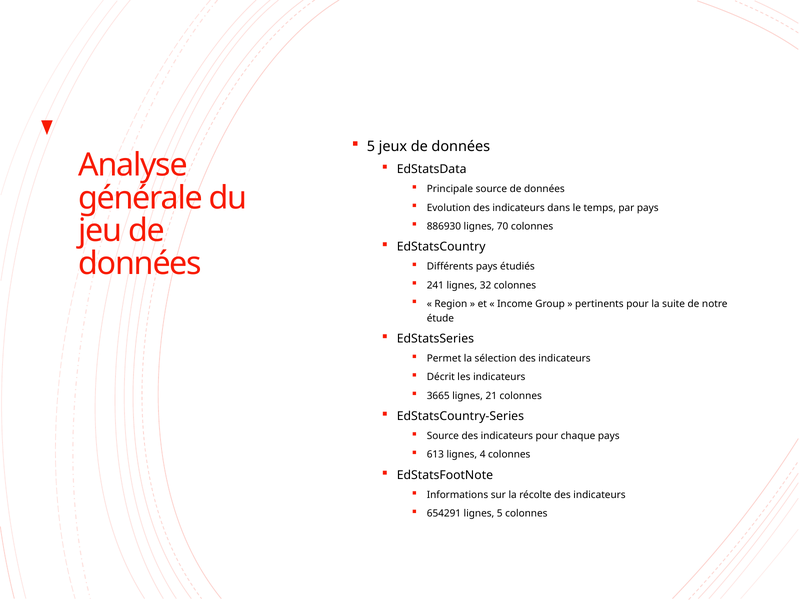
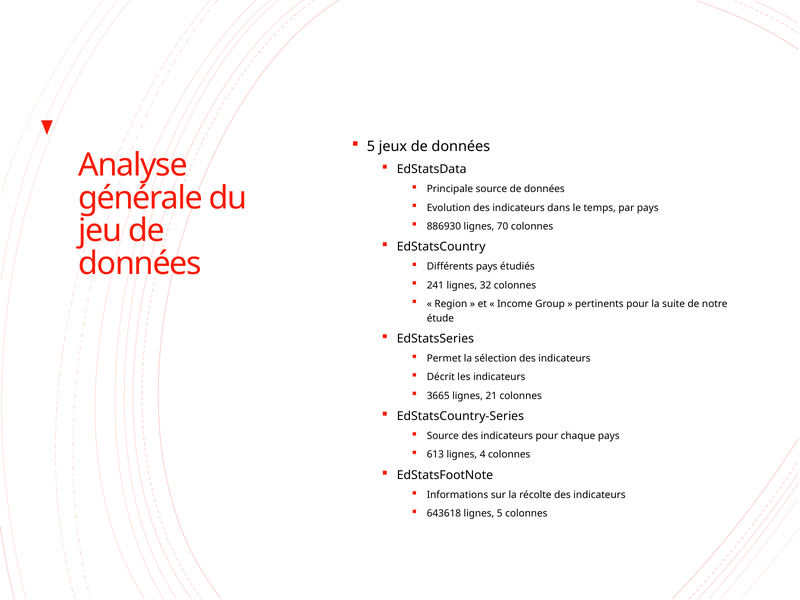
654291: 654291 -> 643618
